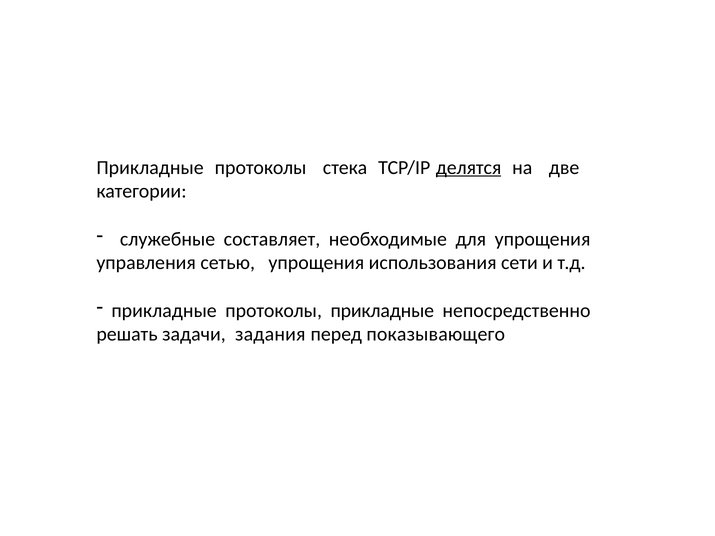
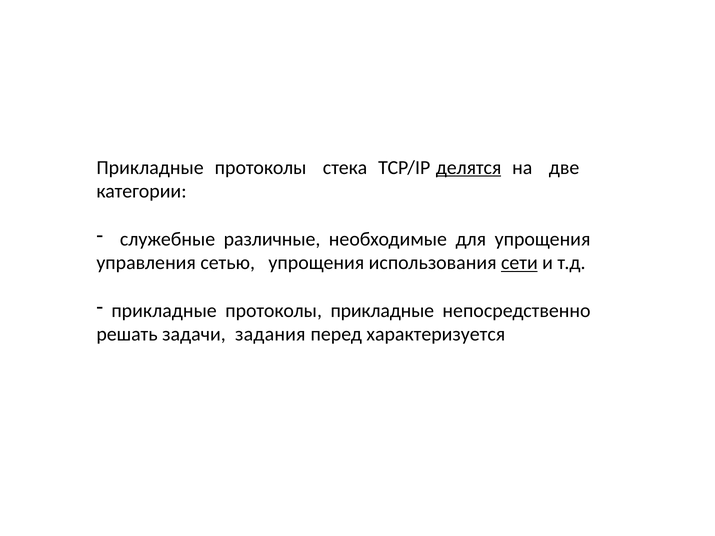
составляет: составляет -> различные
сети underline: none -> present
показывающего: показывающего -> характеризуется
